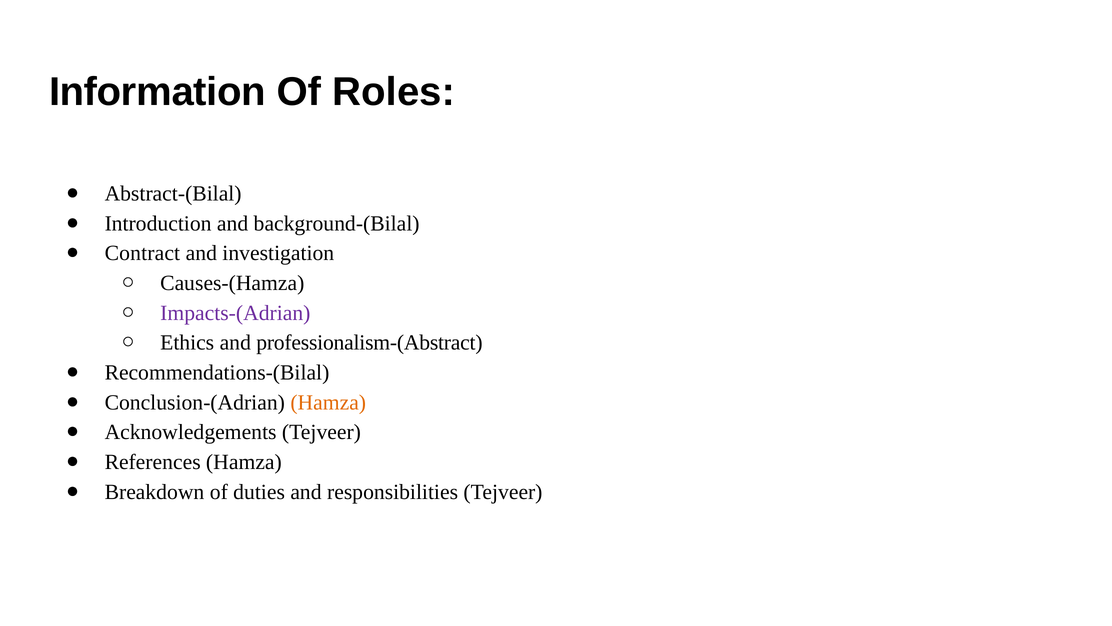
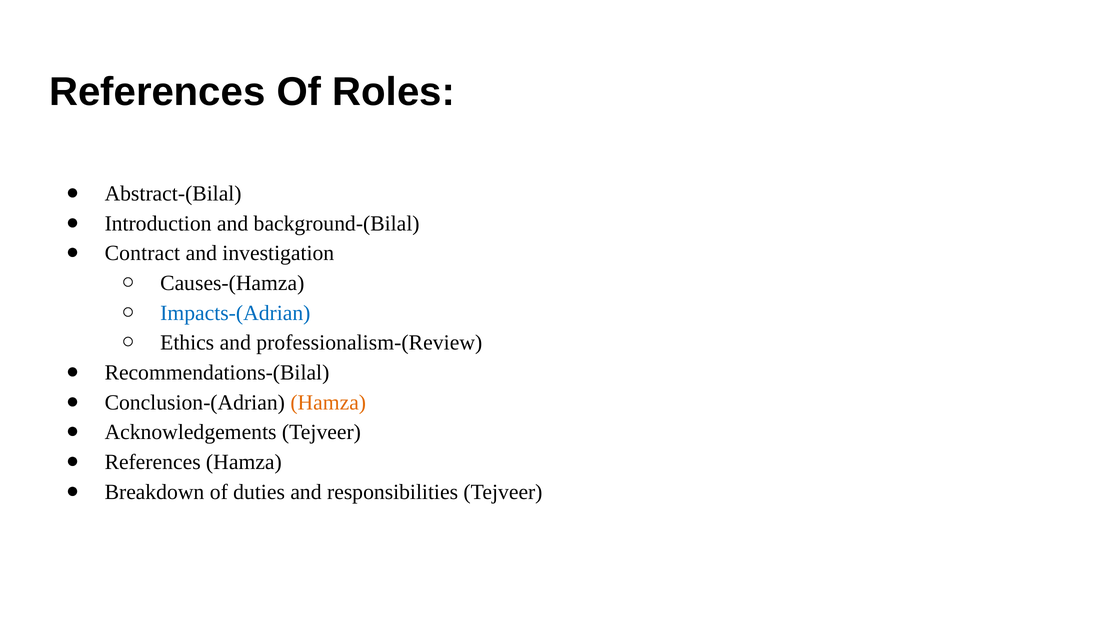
Information at (157, 92): Information -> References
Impacts-(Adrian colour: purple -> blue
professionalism-(Abstract: professionalism-(Abstract -> professionalism-(Review
